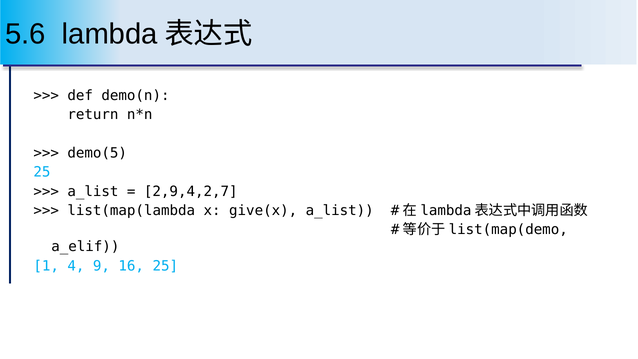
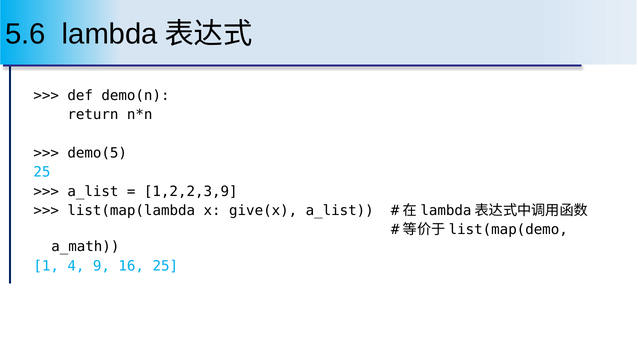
2,9,4,2,7: 2,9,4,2,7 -> 1,2,2,3,9
a_elif: a_elif -> a_math
